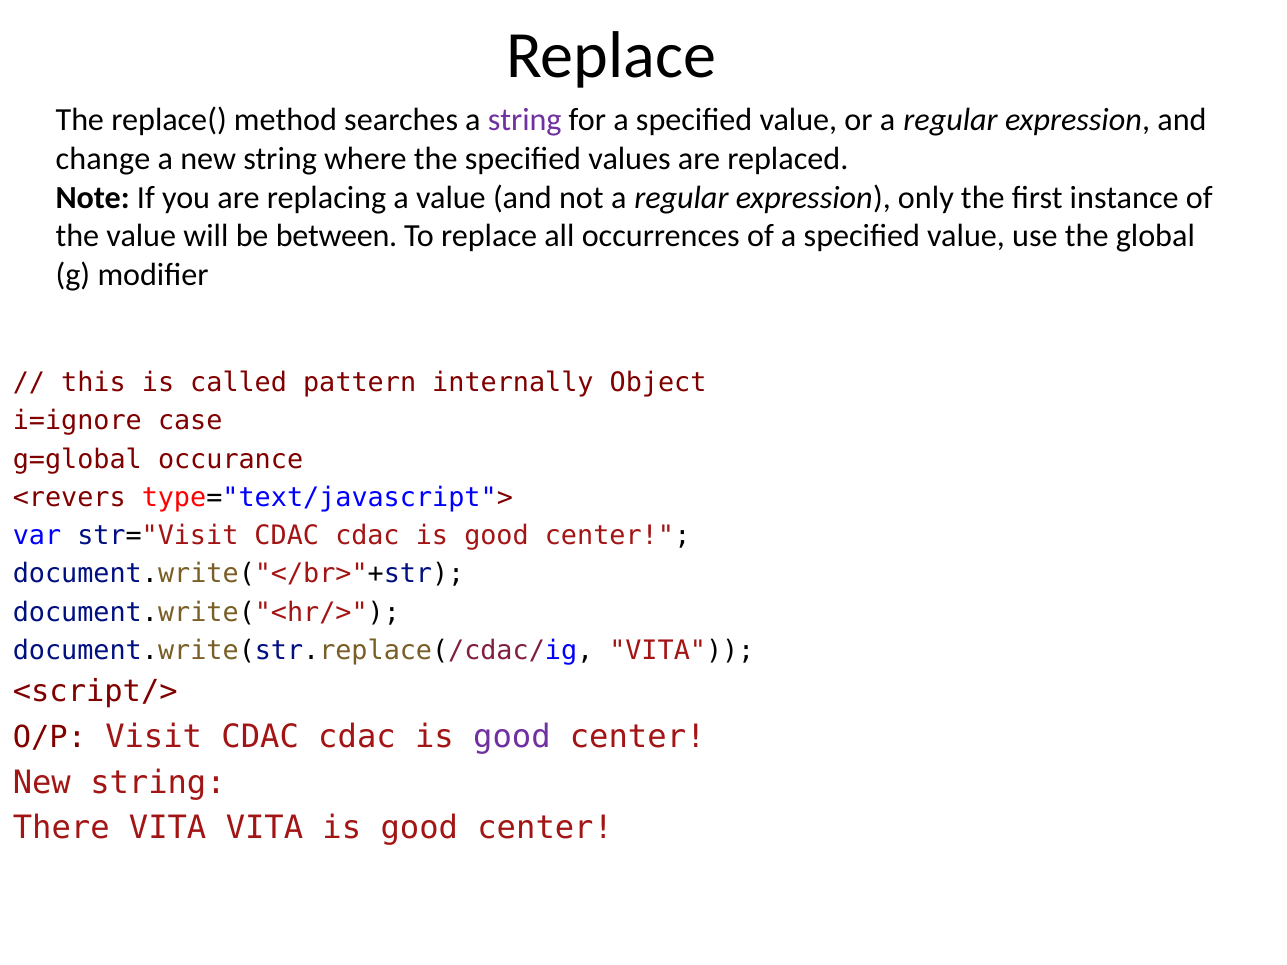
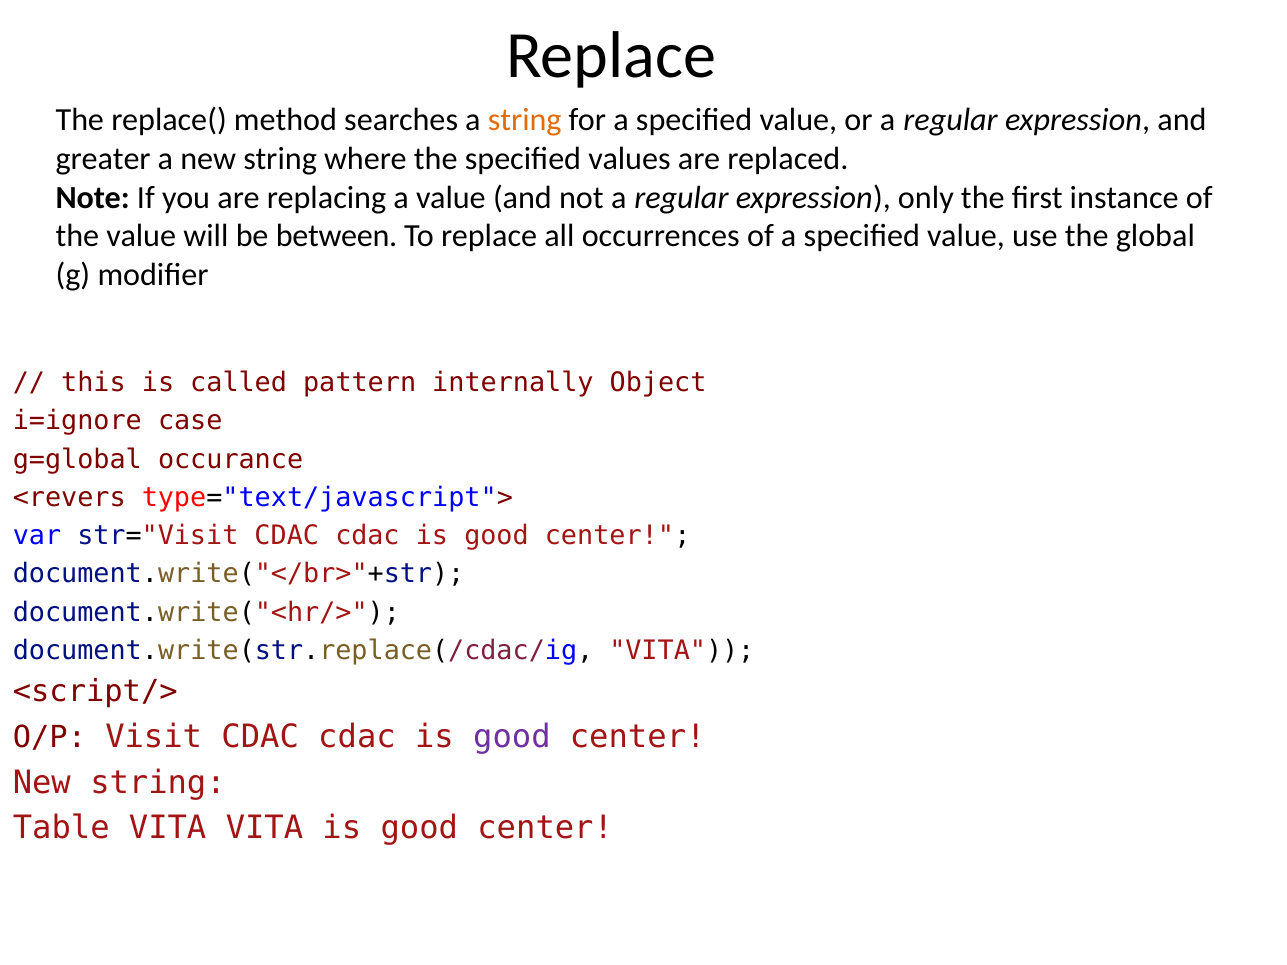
string at (525, 120) colour: purple -> orange
change: change -> greater
There: There -> Table
